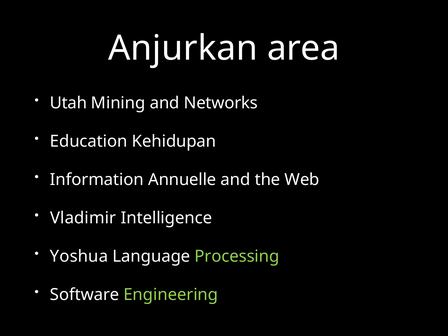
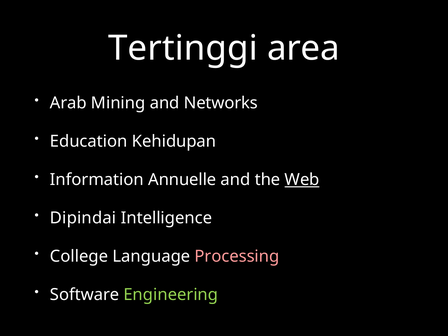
Anjurkan: Anjurkan -> Tertinggi
Utah: Utah -> Arab
Web underline: none -> present
Vladimir: Vladimir -> Dipindai
Yoshua: Yoshua -> College
Processing colour: light green -> pink
